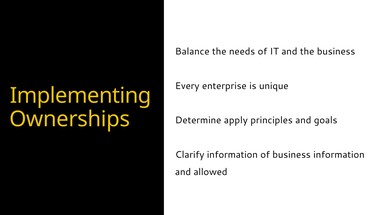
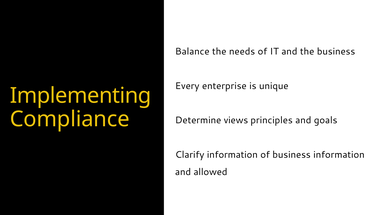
Ownerships: Ownerships -> Compliance
apply: apply -> views
